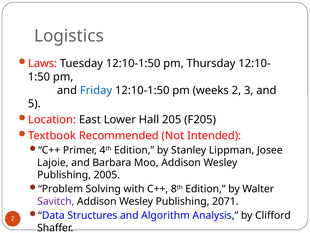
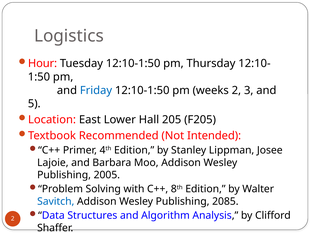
Laws: Laws -> Hour
Savitch colour: purple -> blue
2071: 2071 -> 2085
